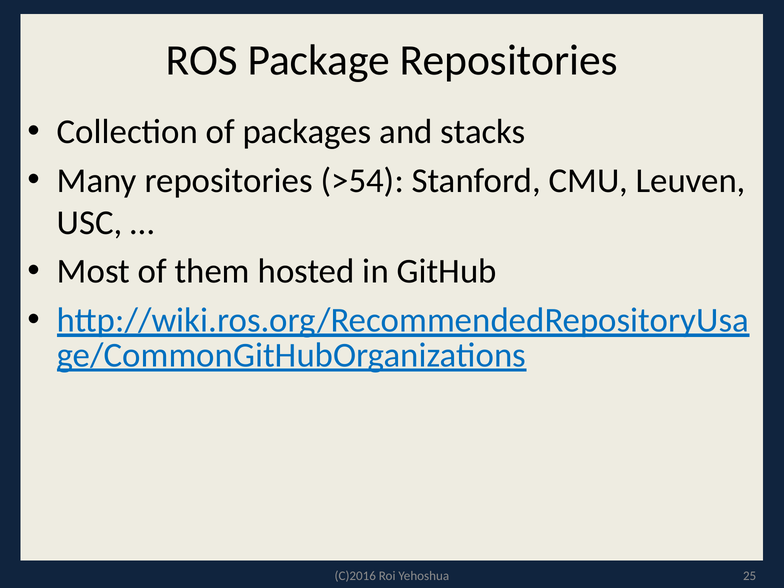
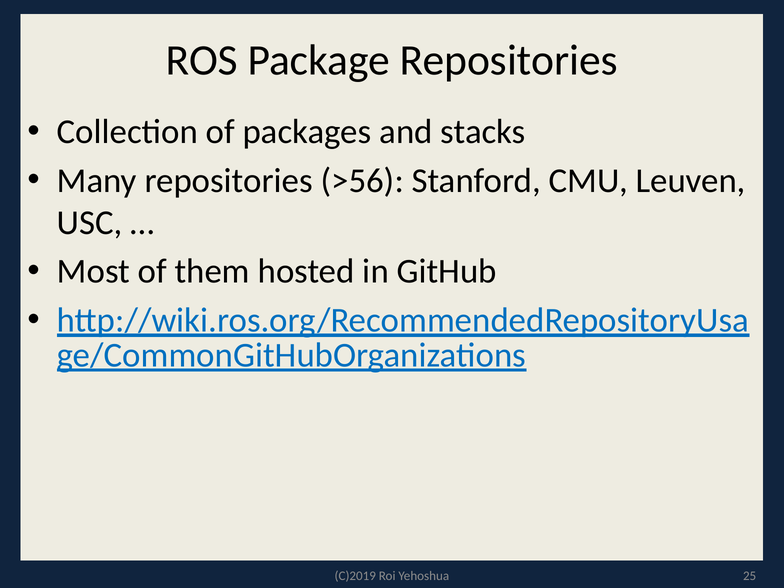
>54: >54 -> >56
C)2016: C)2016 -> C)2019
